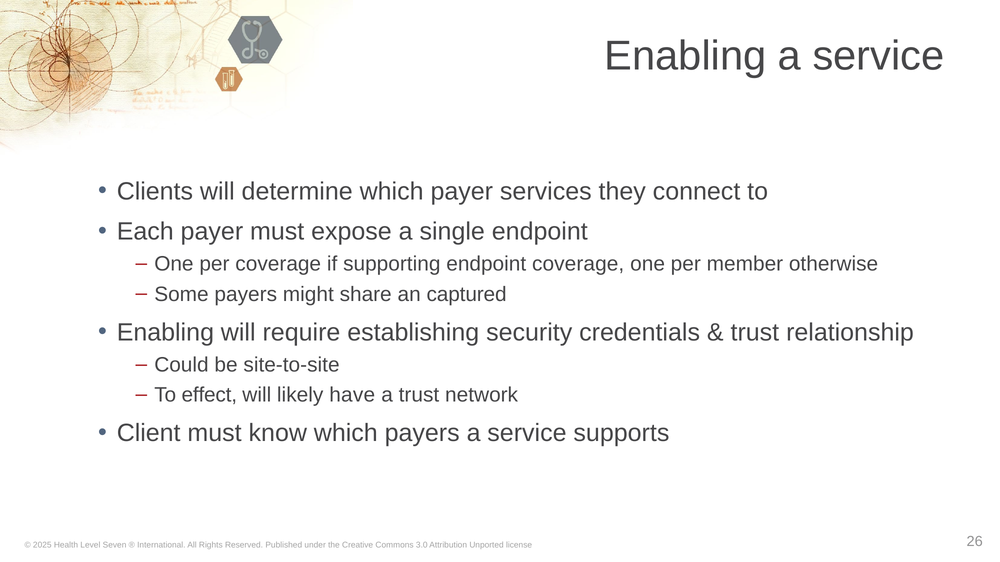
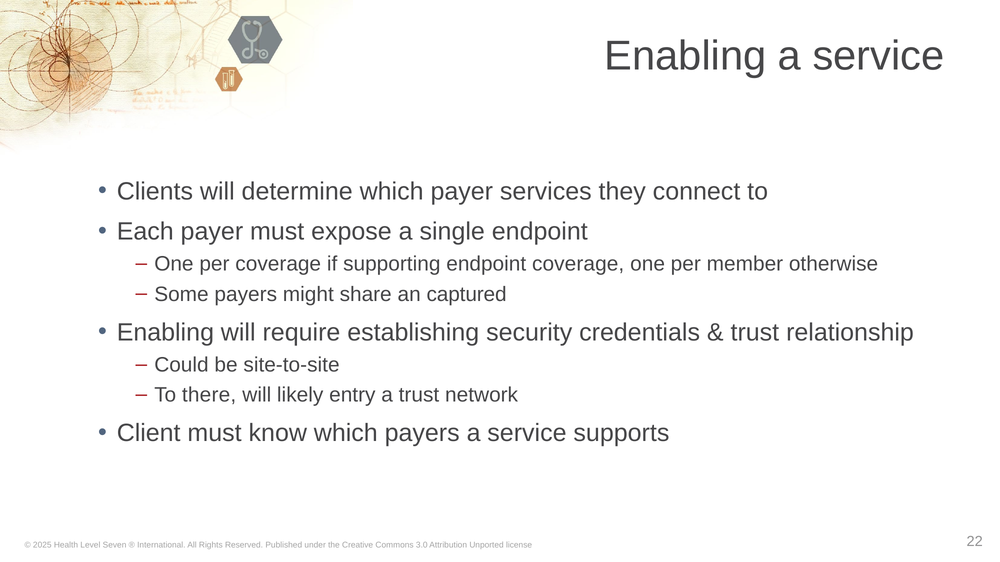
effect: effect -> there
have: have -> entry
26: 26 -> 22
